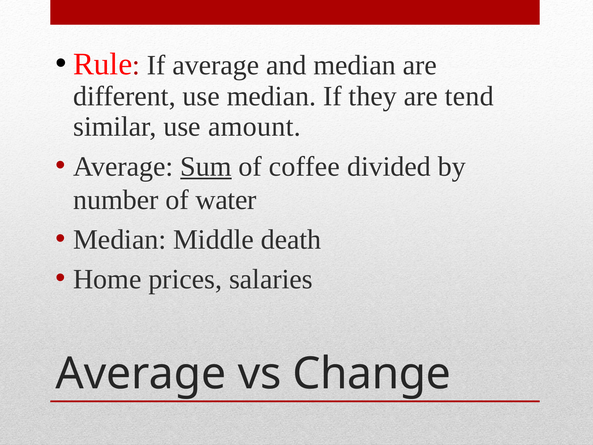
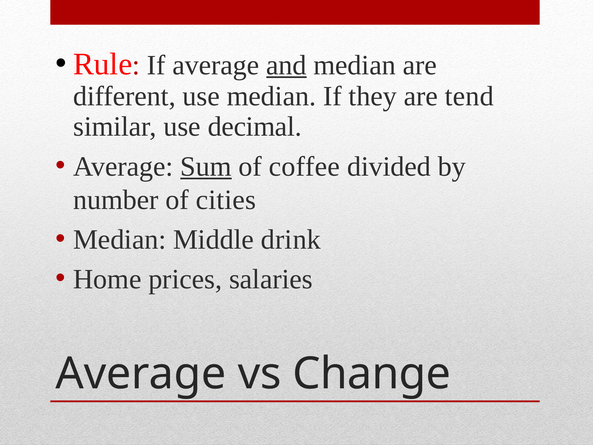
and underline: none -> present
amount: amount -> decimal
water: water -> cities
death: death -> drink
